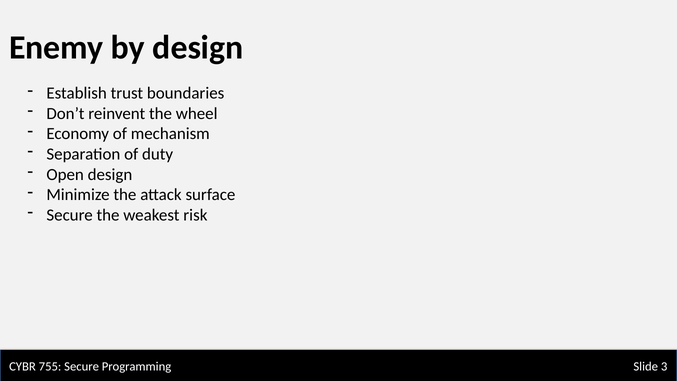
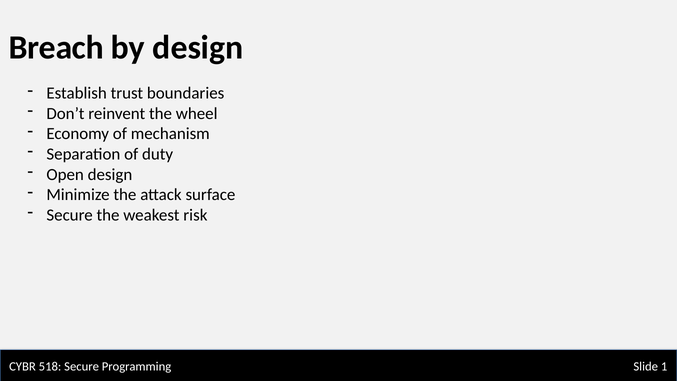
Enemy: Enemy -> Breach
755: 755 -> 518
3: 3 -> 1
